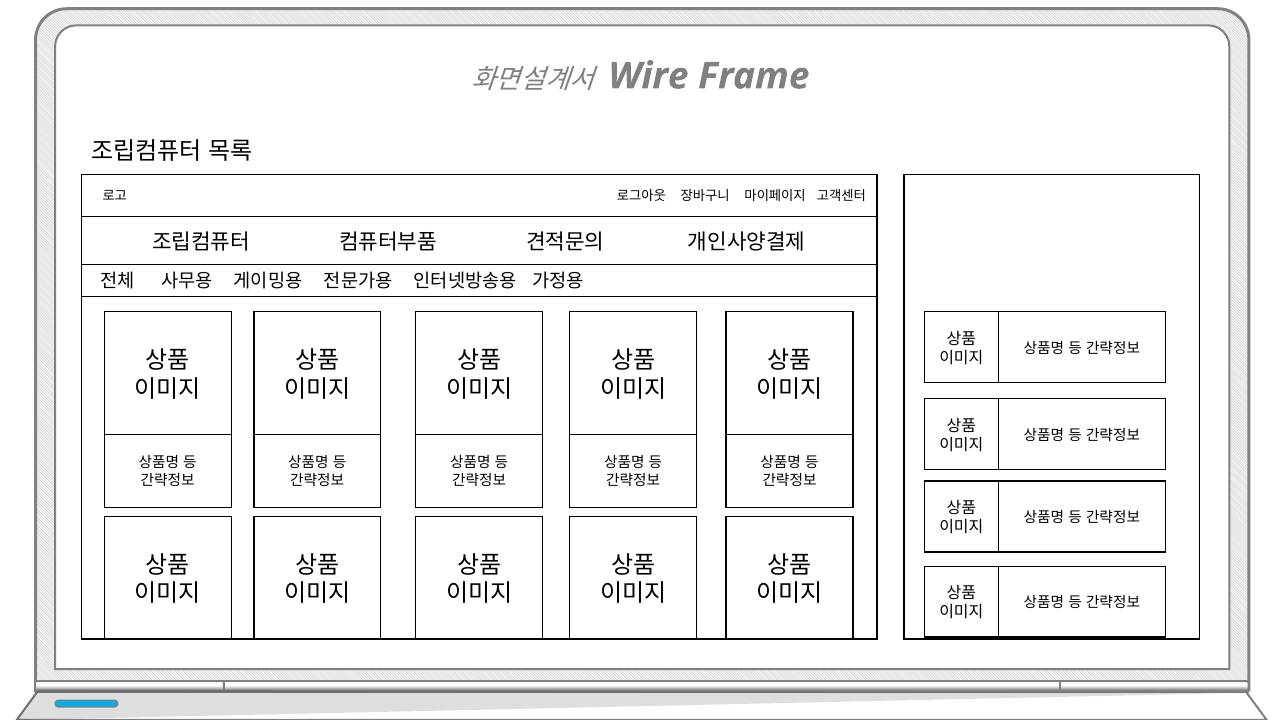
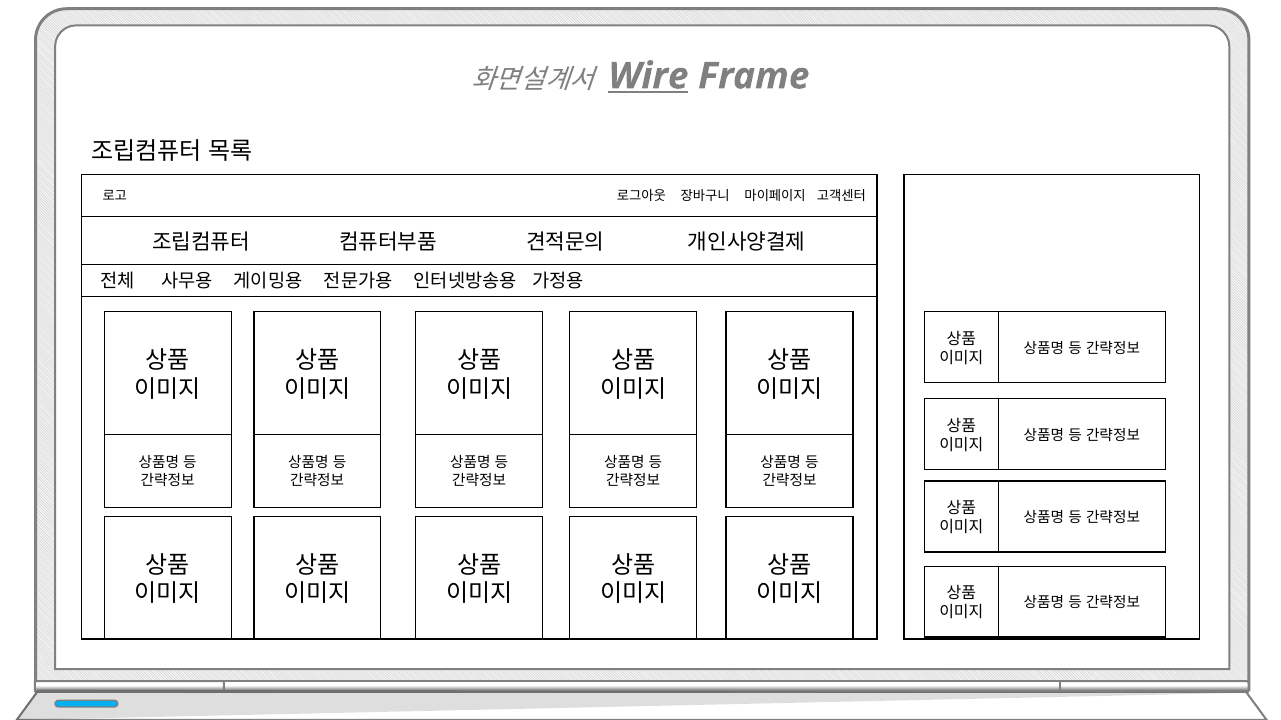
Wire underline: none -> present
